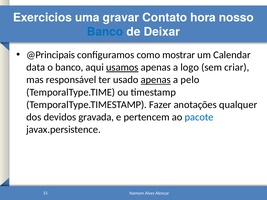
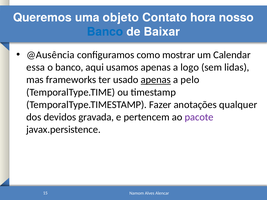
Exercicios: Exercicios -> Queremos
gravar: gravar -> objeto
Deixar: Deixar -> Baixar
@Principais: @Principais -> @Ausência
data: data -> essa
usamos underline: present -> none
criar: criar -> lidas
responsável: responsável -> frameworks
pacote colour: blue -> purple
